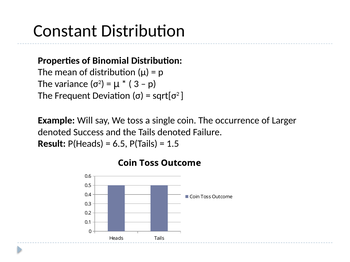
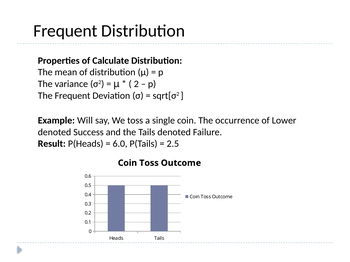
Constant at (65, 31): Constant -> Frequent
Binomial: Binomial -> Calculate
3: 3 -> 2
Larger: Larger -> Lower
6.5: 6.5 -> 6.0
1.5: 1.5 -> 2.5
